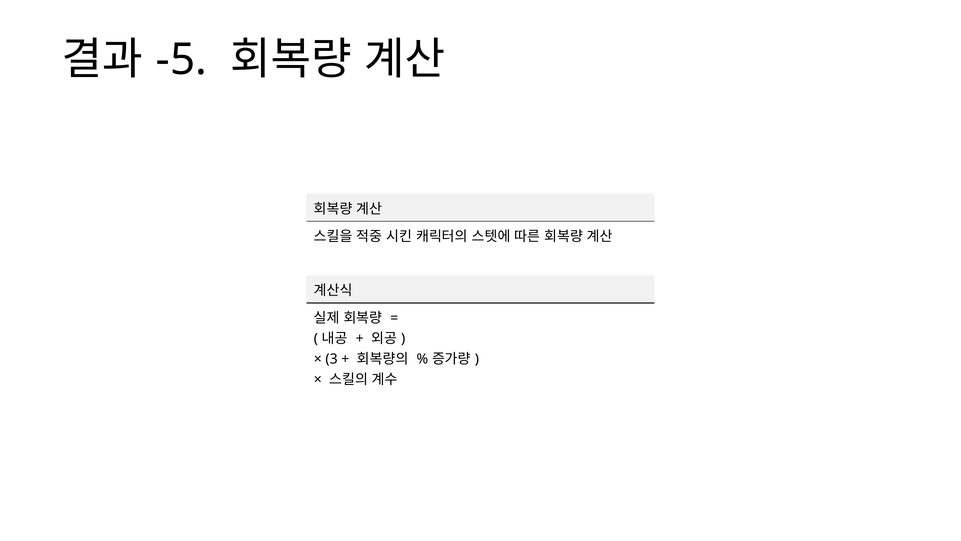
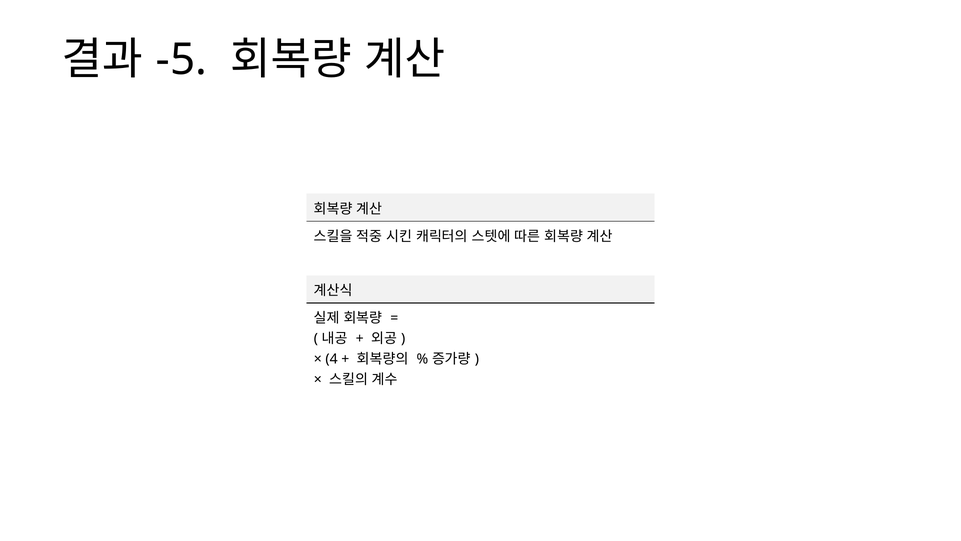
3: 3 -> 4
